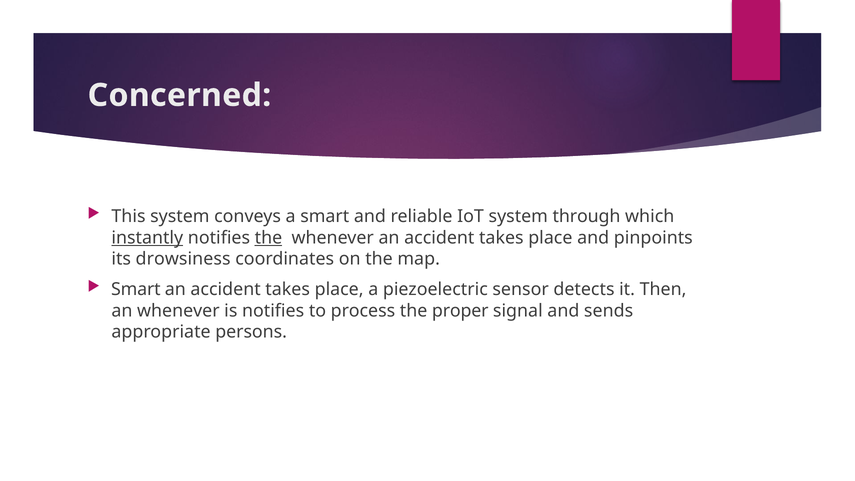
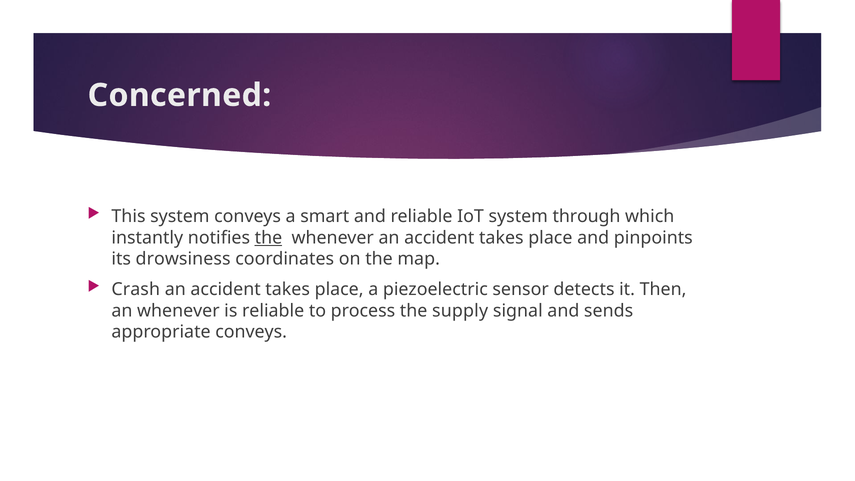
instantly underline: present -> none
Smart at (136, 289): Smart -> Crash
is notifies: notifies -> reliable
proper: proper -> supply
appropriate persons: persons -> conveys
